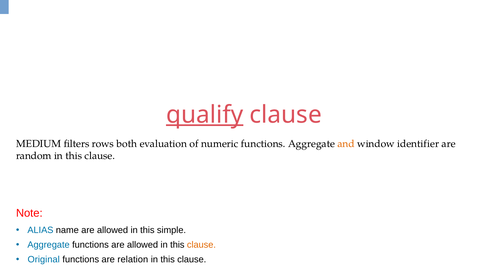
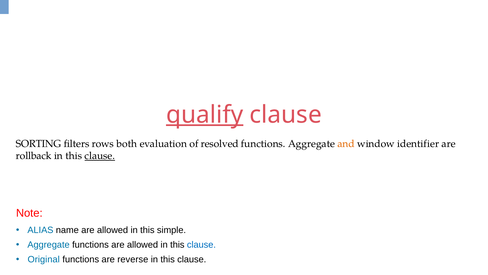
MEDIUM: MEDIUM -> SORTING
numeric: numeric -> resolved
random: random -> rollback
clause at (100, 156) underline: none -> present
clause at (201, 244) colour: orange -> blue
relation: relation -> reverse
